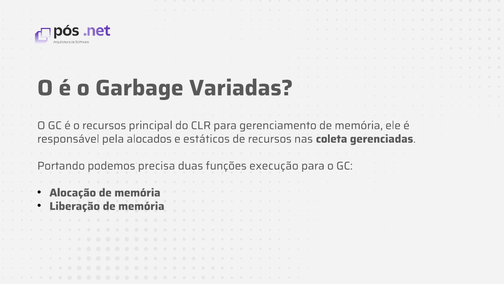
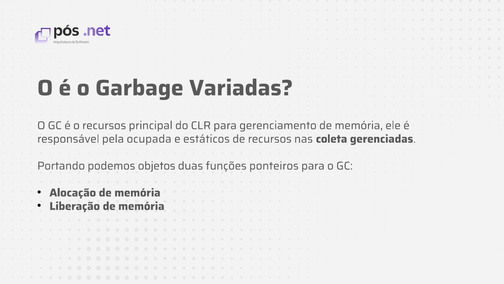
alocados: alocados -> ocupada
precisa: precisa -> objetos
execução: execução -> ponteiros
